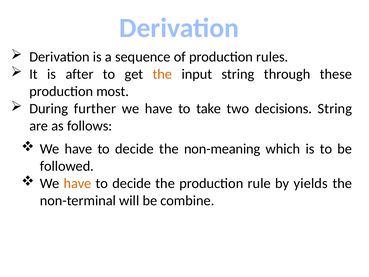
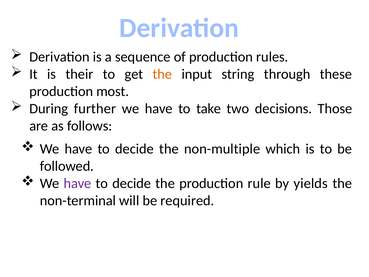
after: after -> their
decisions String: String -> Those
non-meaning: non-meaning -> non-multiple
have at (77, 183) colour: orange -> purple
combine: combine -> required
